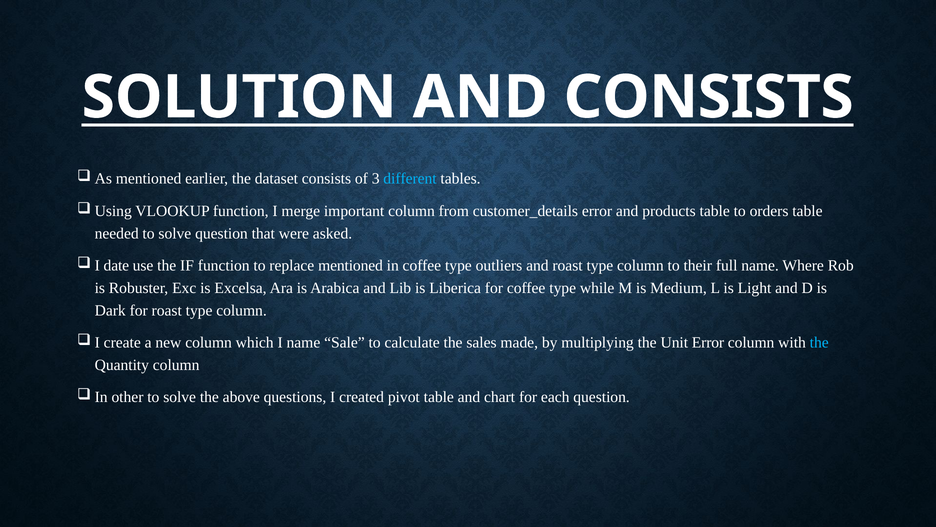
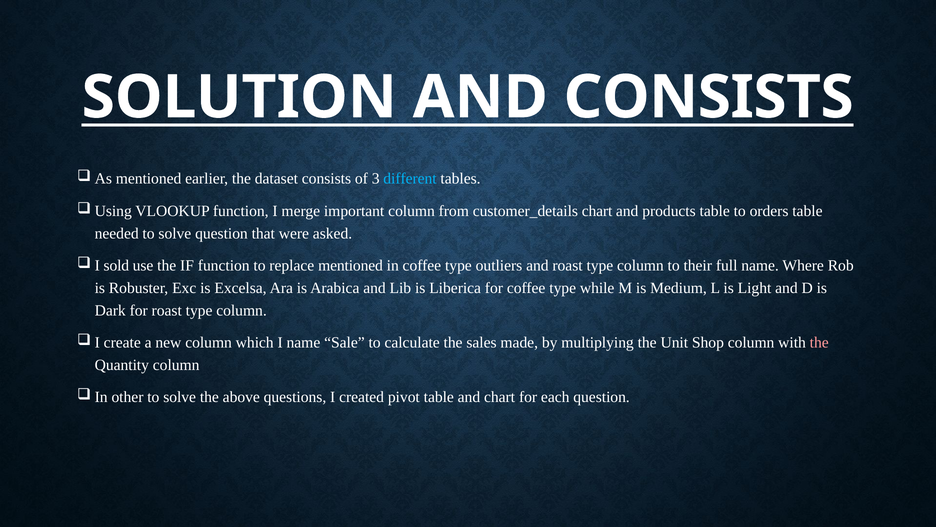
customer_details error: error -> chart
date: date -> sold
Unit Error: Error -> Shop
the at (819, 342) colour: light blue -> pink
